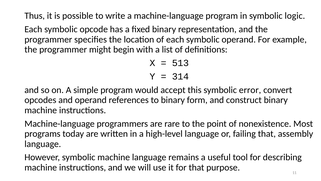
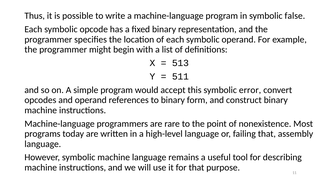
logic: logic -> false
314: 314 -> 511
